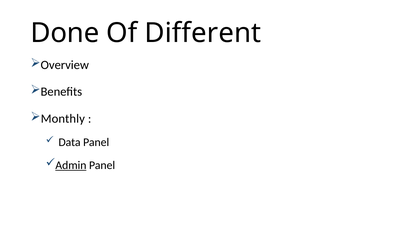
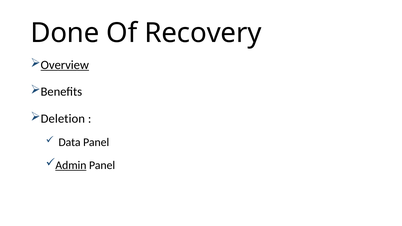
Different: Different -> Recovery
Overview underline: none -> present
Monthly: Monthly -> Deletion
